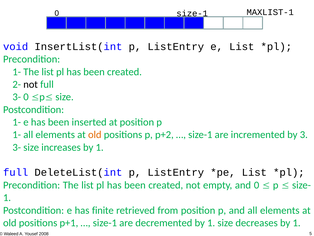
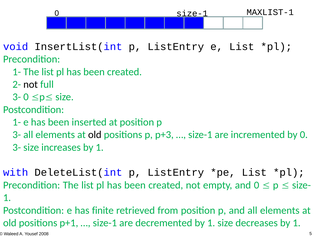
1- at (17, 134): 1- -> 3-
old at (95, 134) colour: orange -> black
p+2: p+2 -> p+3
by 3: 3 -> 0
full at (16, 172): full -> with
